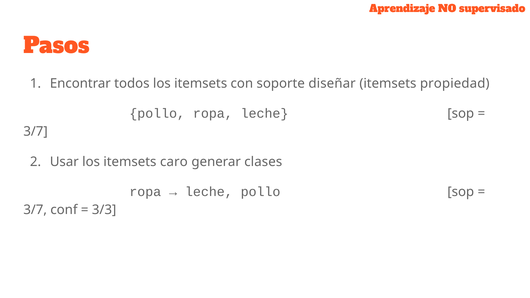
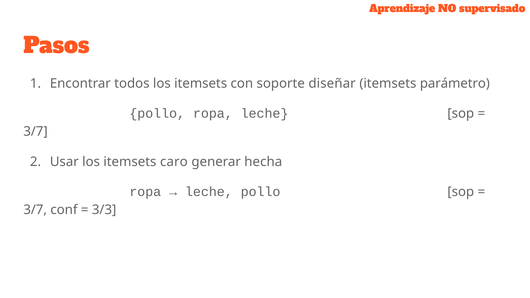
propiedad: propiedad -> parámetro
clases: clases -> hecha
